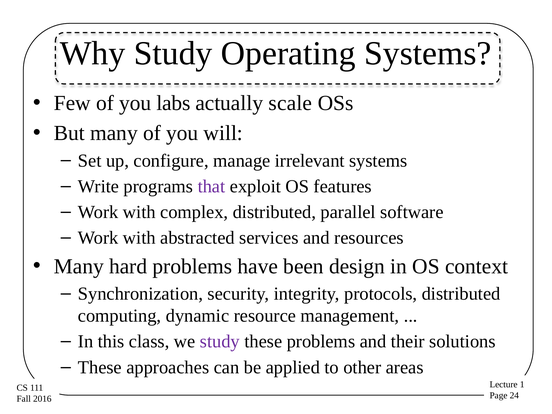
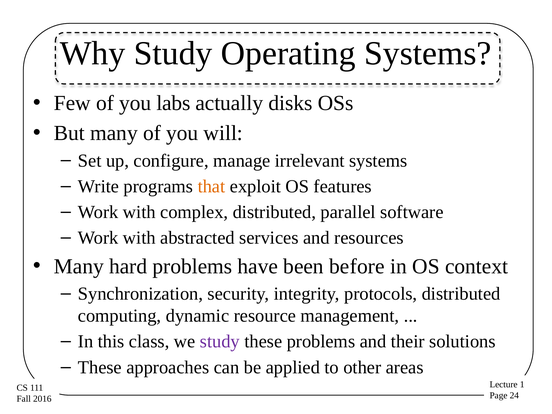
scale: scale -> disks
that colour: purple -> orange
design: design -> before
